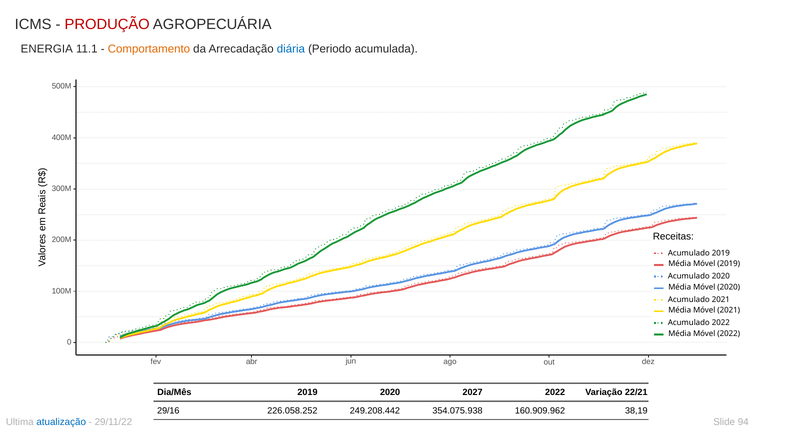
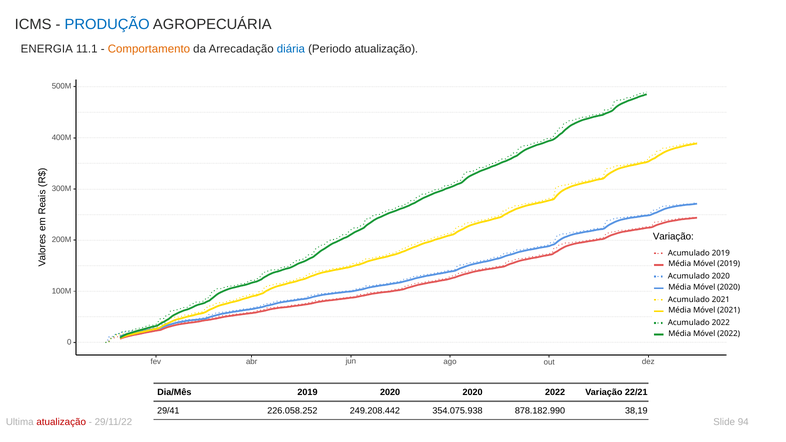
PRODUÇÃO colour: red -> blue
Periodo acumulada: acumulada -> atualização
Receitas at (673, 237): Receitas -> Variação
2020 2027: 2027 -> 2020
29/16: 29/16 -> 29/41
160.909.962: 160.909.962 -> 878.182.990
atualização at (61, 422) colour: blue -> red
